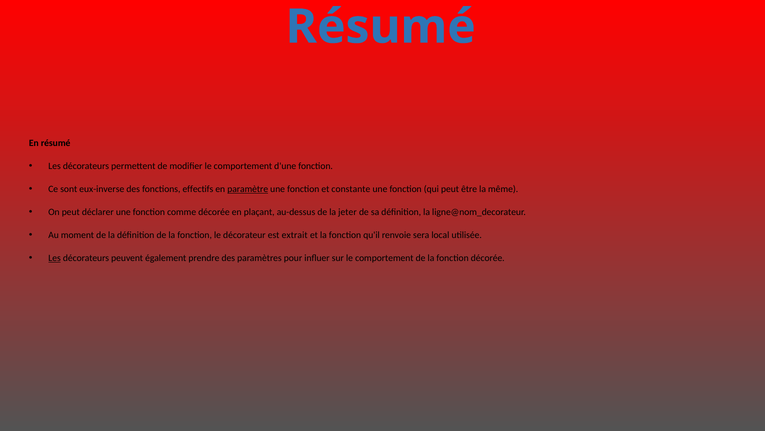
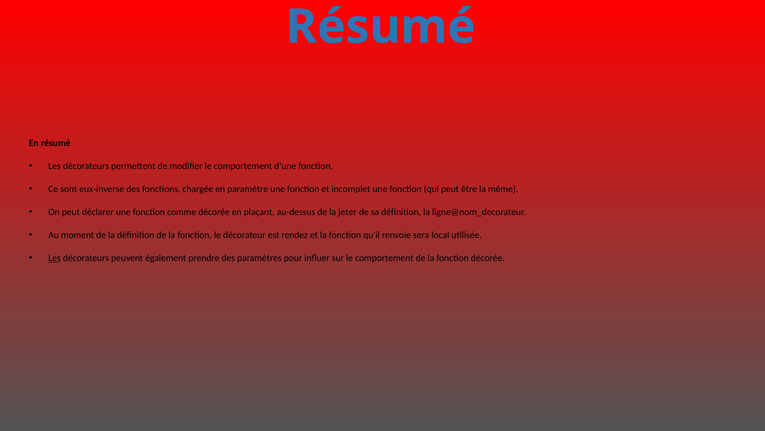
effectifs: effectifs -> chargée
paramètre underline: present -> none
constante: constante -> incomplet
extrait: extrait -> rendez
